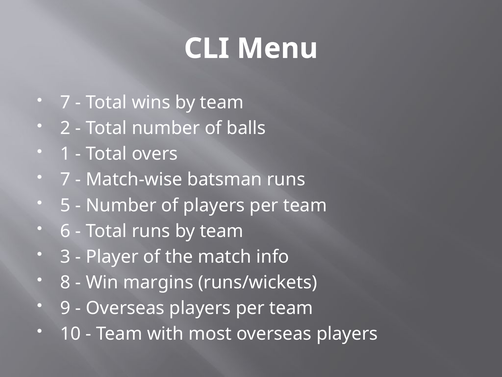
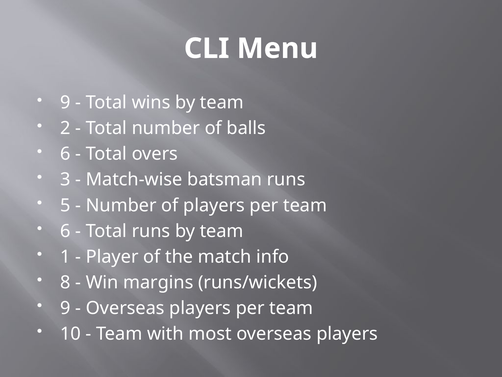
7 at (65, 102): 7 -> 9
1 at (65, 154): 1 -> 6
7 at (65, 179): 7 -> 3
3: 3 -> 1
